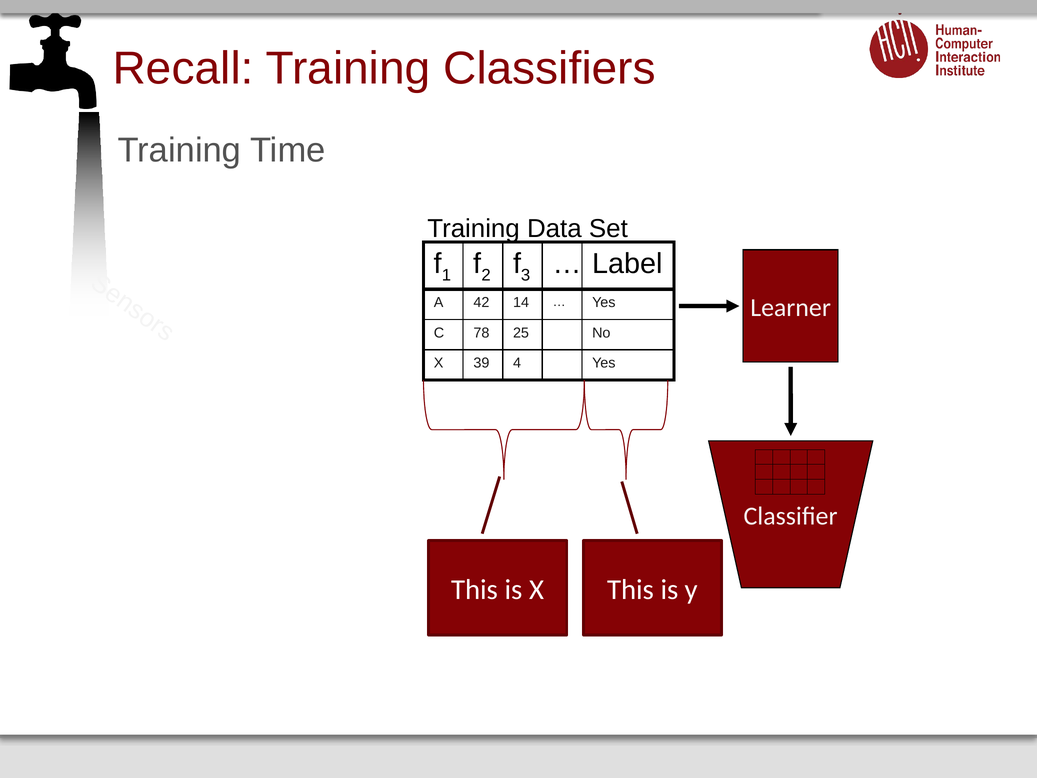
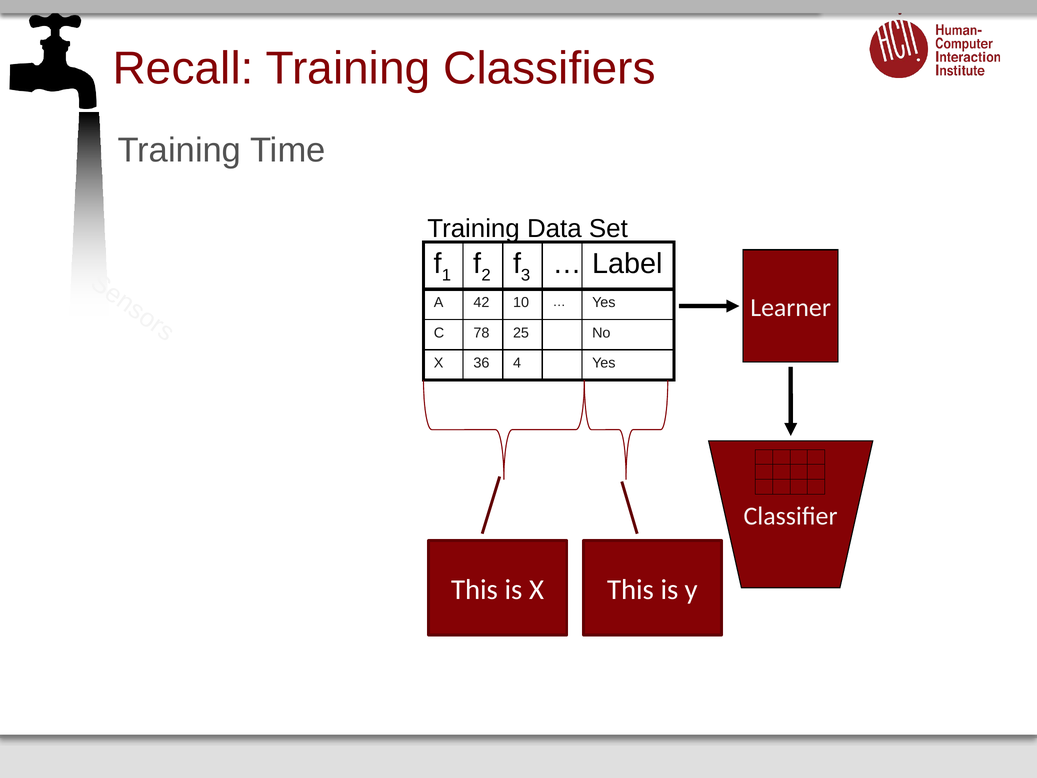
14: 14 -> 10
39: 39 -> 36
